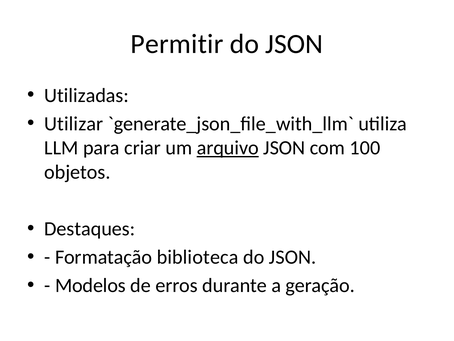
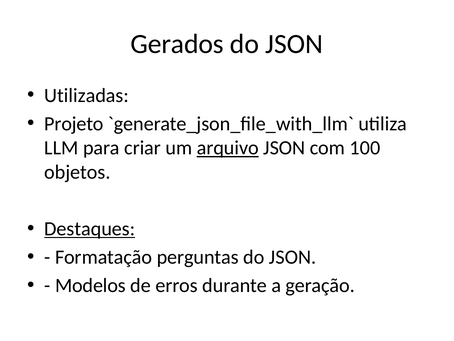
Permitir: Permitir -> Gerados
Utilizar: Utilizar -> Projeto
Destaques underline: none -> present
biblioteca: biblioteca -> perguntas
